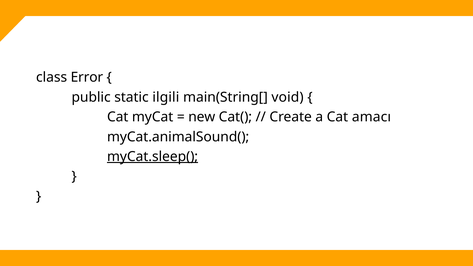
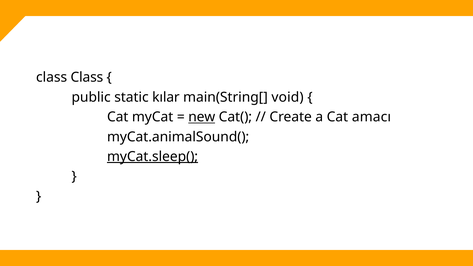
class Error: Error -> Class
ilgili: ilgili -> kılar
new underline: none -> present
